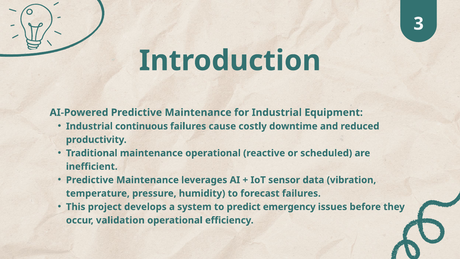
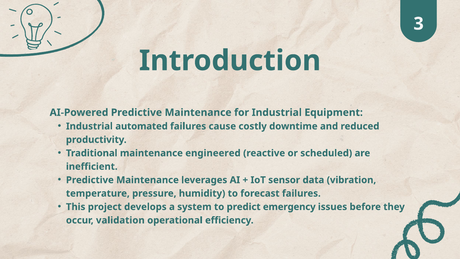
continuous: continuous -> automated
maintenance operational: operational -> engineered
